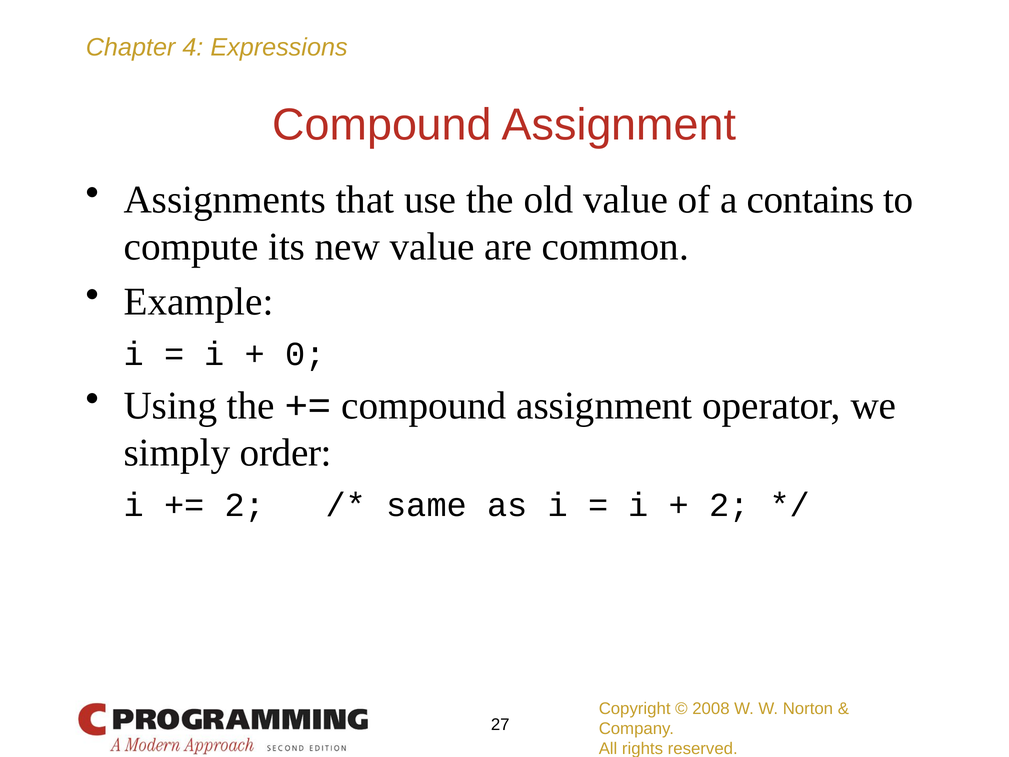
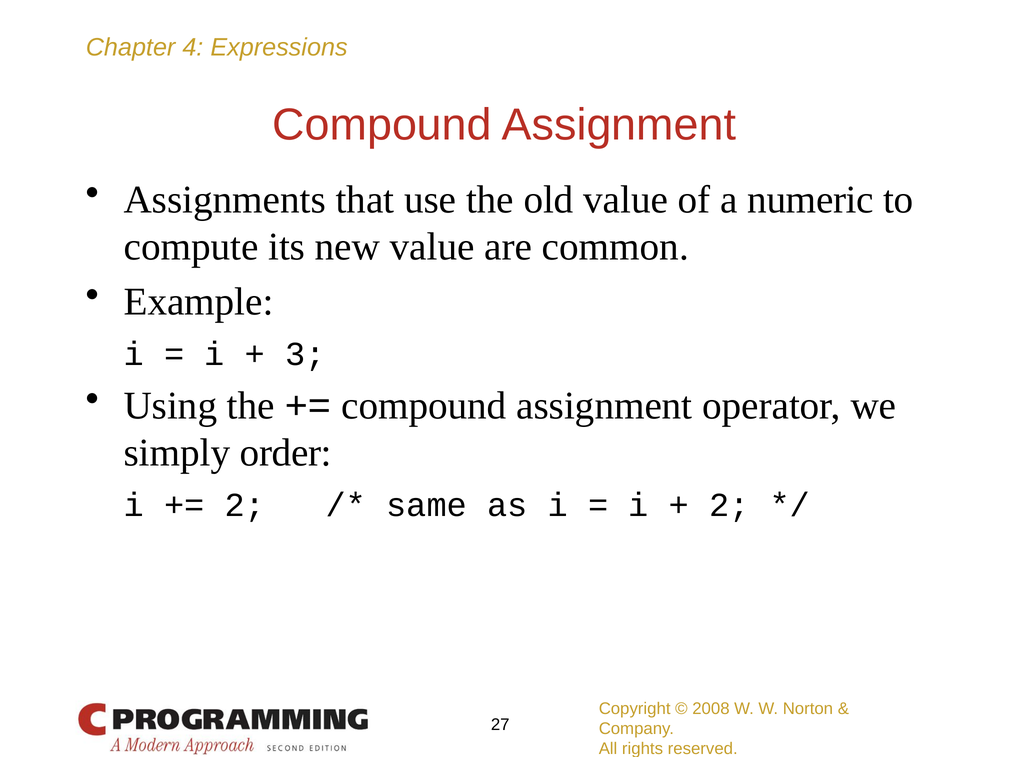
contains: contains -> numeric
0: 0 -> 3
